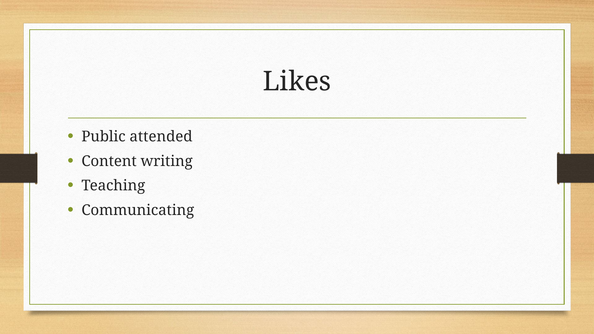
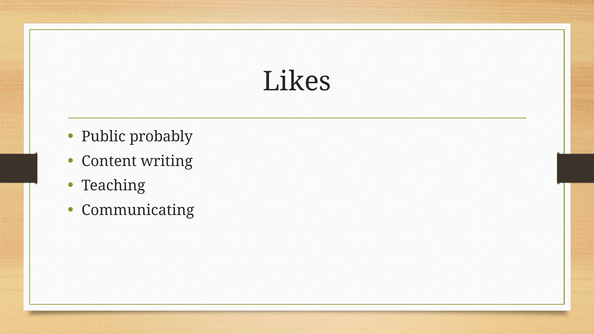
attended: attended -> probably
